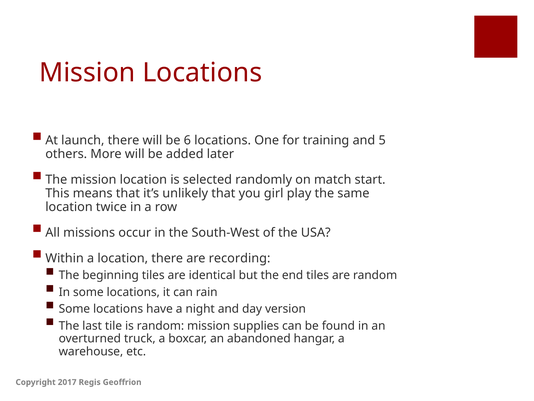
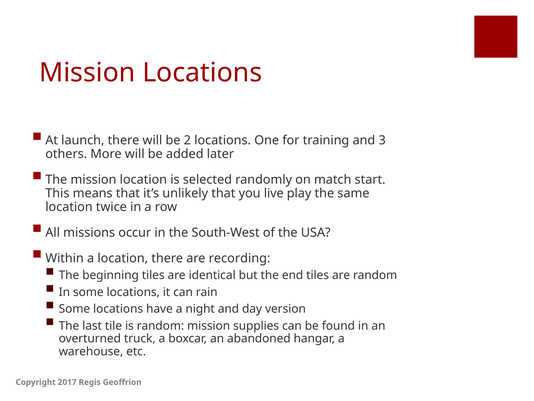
6: 6 -> 2
5: 5 -> 3
girl: girl -> live
